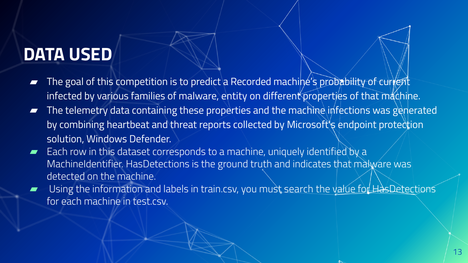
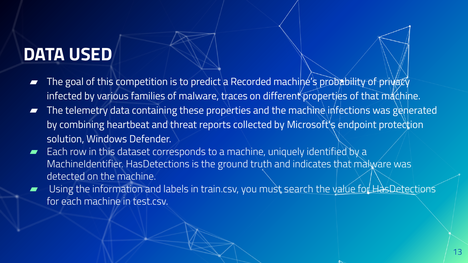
current: current -> privacy
entity: entity -> traces
